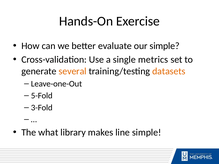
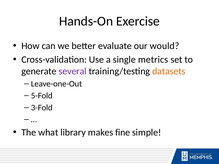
our simple: simple -> would
several colour: orange -> purple
line: line -> fine
